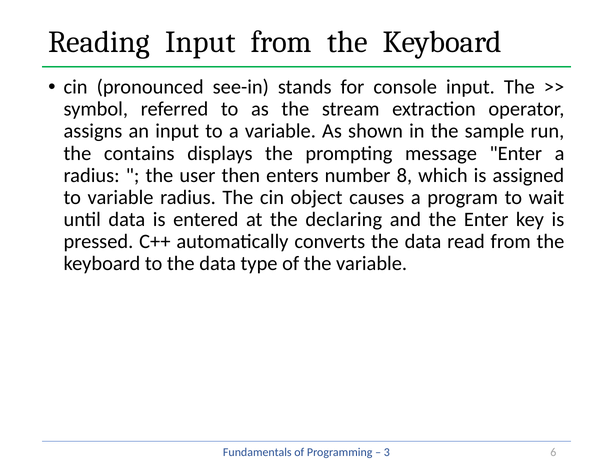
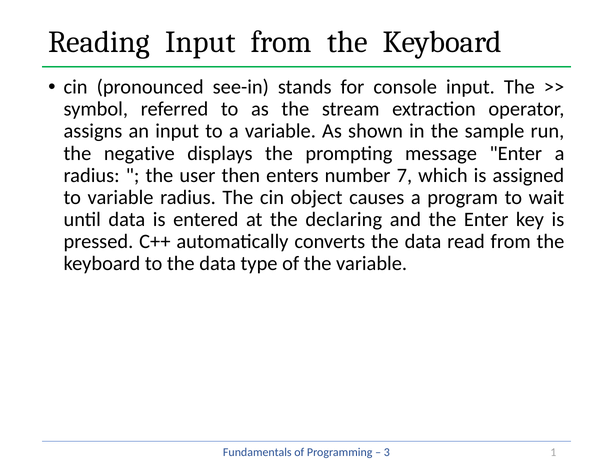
contains: contains -> negative
8: 8 -> 7
6: 6 -> 1
